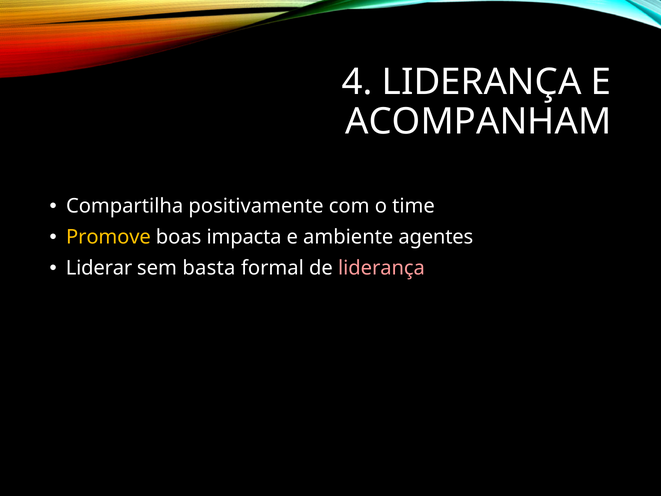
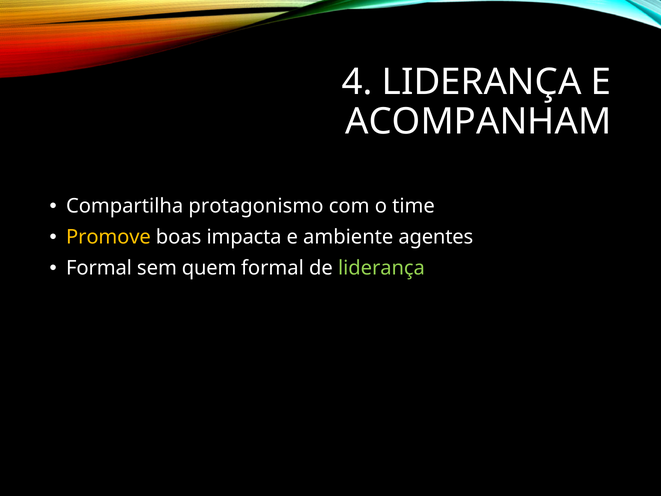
positivamente: positivamente -> protagonismo
Liderar at (99, 268): Liderar -> Formal
basta: basta -> quem
liderança at (381, 268) colour: pink -> light green
